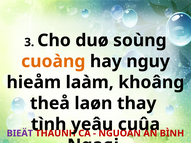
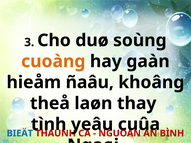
nguy: nguy -> gaàn
laàm: laàm -> ñaâu
BIEÄT colour: purple -> blue
